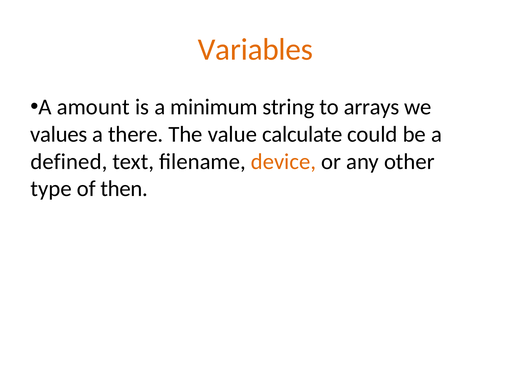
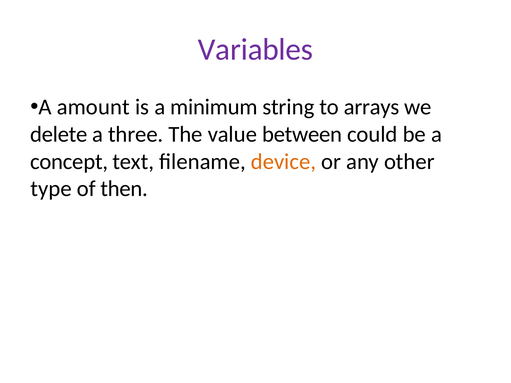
Variables colour: orange -> purple
values: values -> delete
there: there -> three
calculate: calculate -> between
defined: defined -> concept
